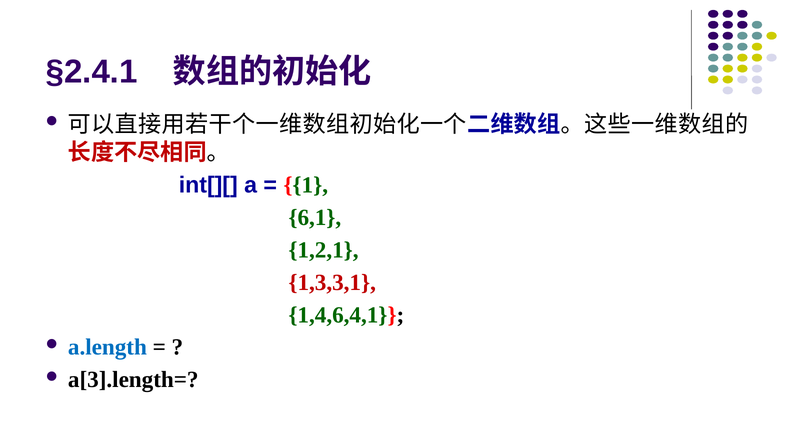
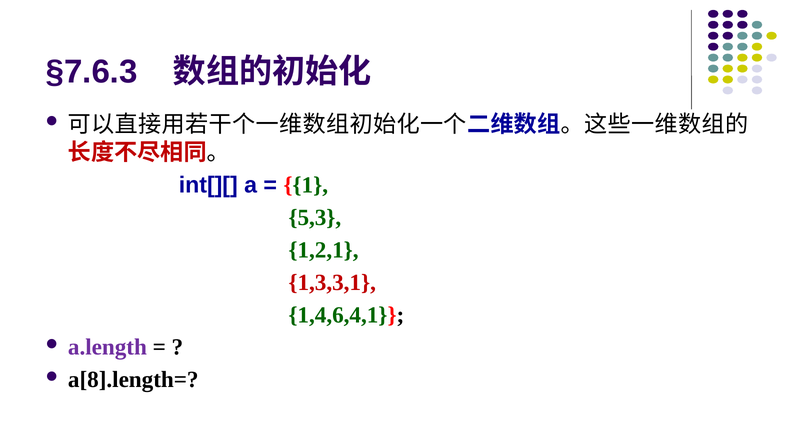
§2.4.1: §2.4.1 -> §7.6.3
6,1: 6,1 -> 5,3
a.length colour: blue -> purple
a[3].length=: a[3].length= -> a[8].length=
